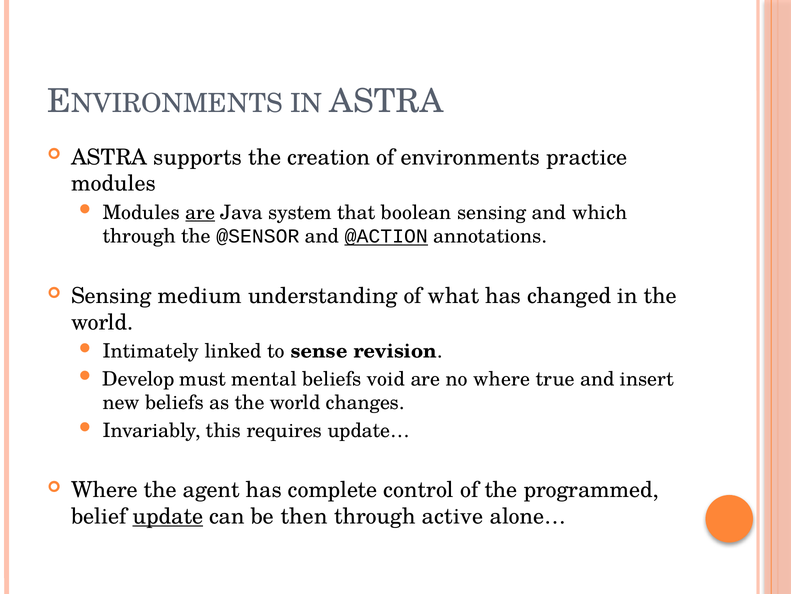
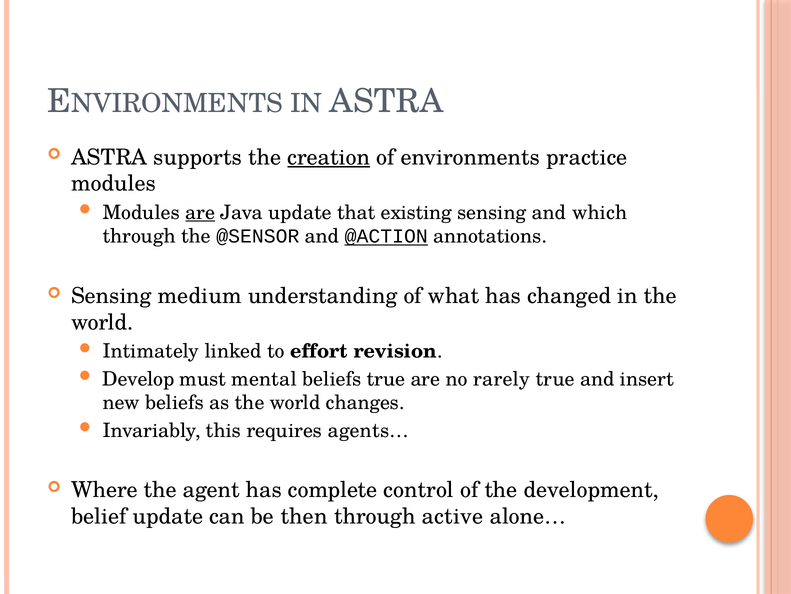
creation underline: none -> present
Java system: system -> update
boolean: boolean -> existing
sense: sense -> effort
beliefs void: void -> true
no where: where -> rarely
update…: update… -> agents…
programmed: programmed -> development
update at (168, 516) underline: present -> none
